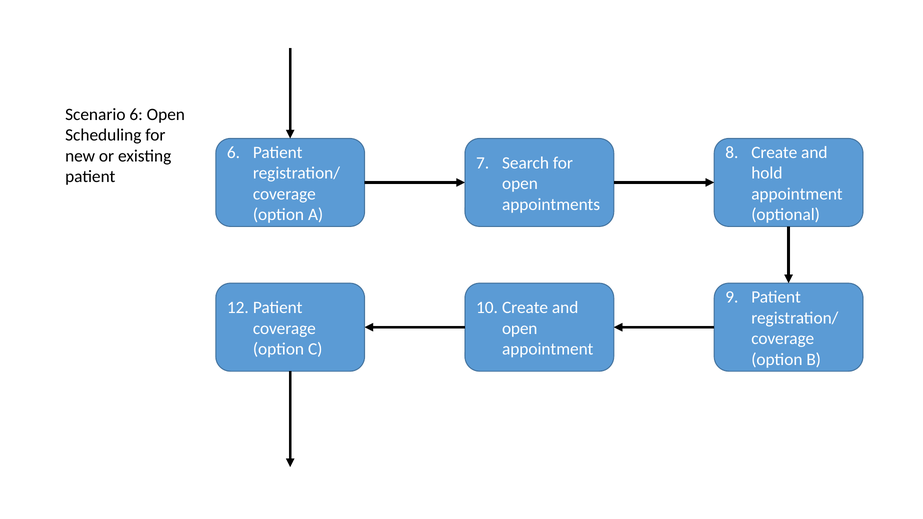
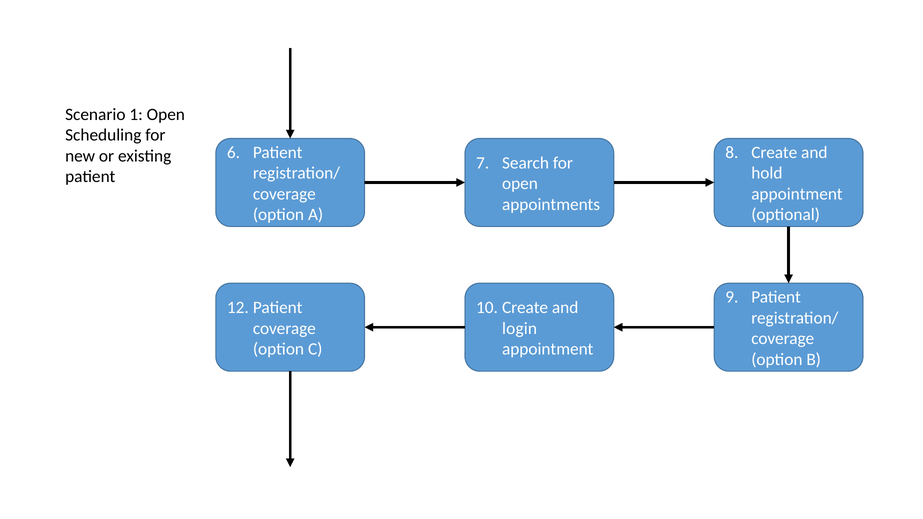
Scenario 6: 6 -> 1
open at (520, 329): open -> login
